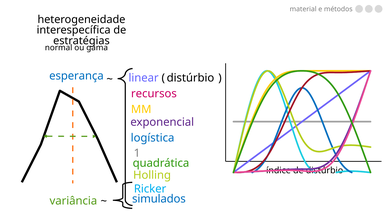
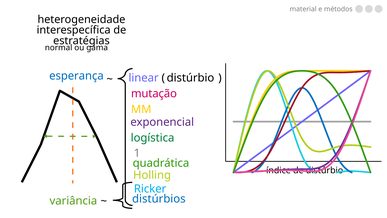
recursos: recursos -> mutação
logística colour: blue -> green
simulados: simulados -> distúrbios
